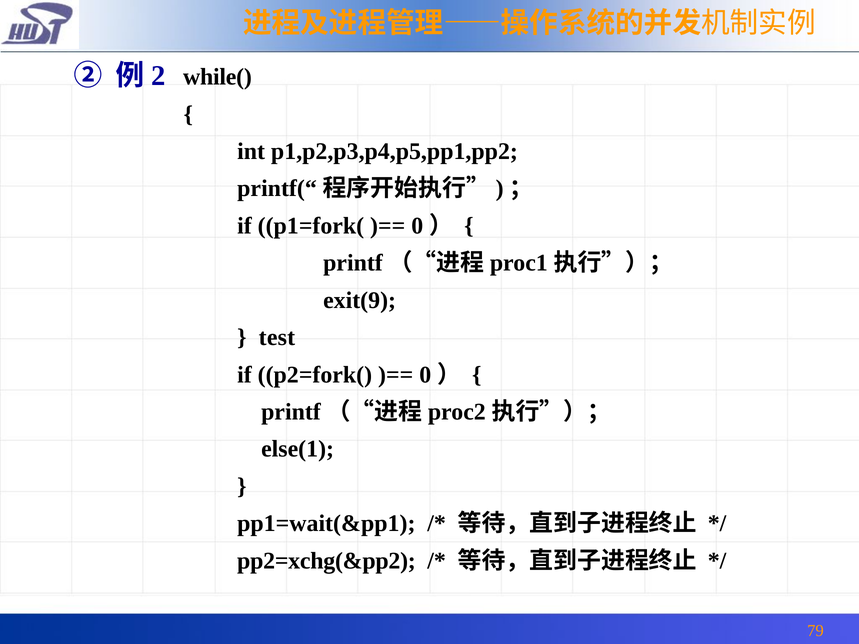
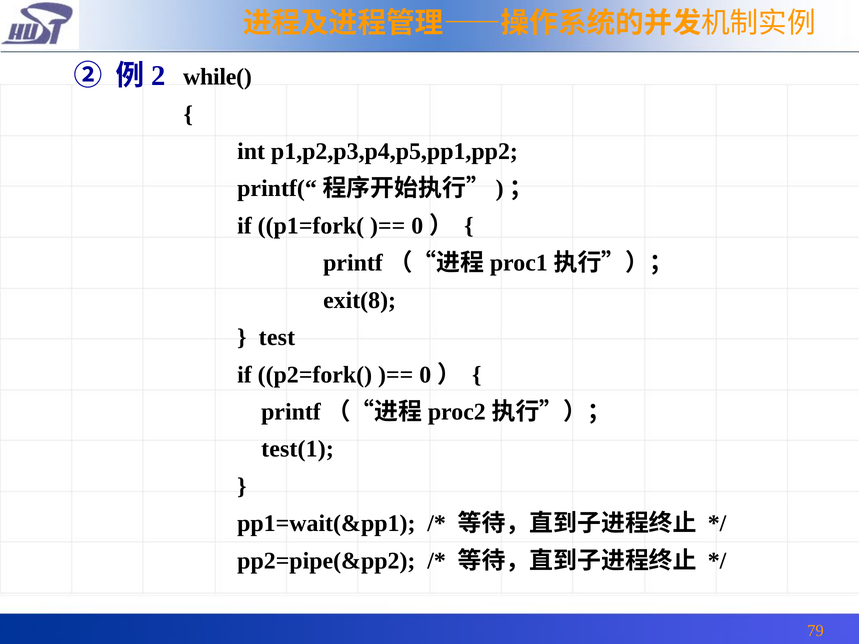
exit(9: exit(9 -> exit(8
else(1: else(1 -> test(1
pp2=xchg(&pp2: pp2=xchg(&pp2 -> pp2=pipe(&pp2
